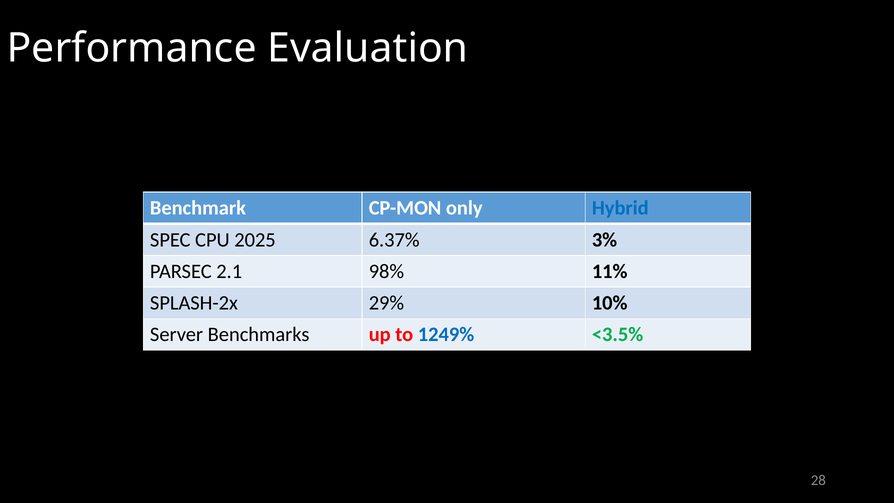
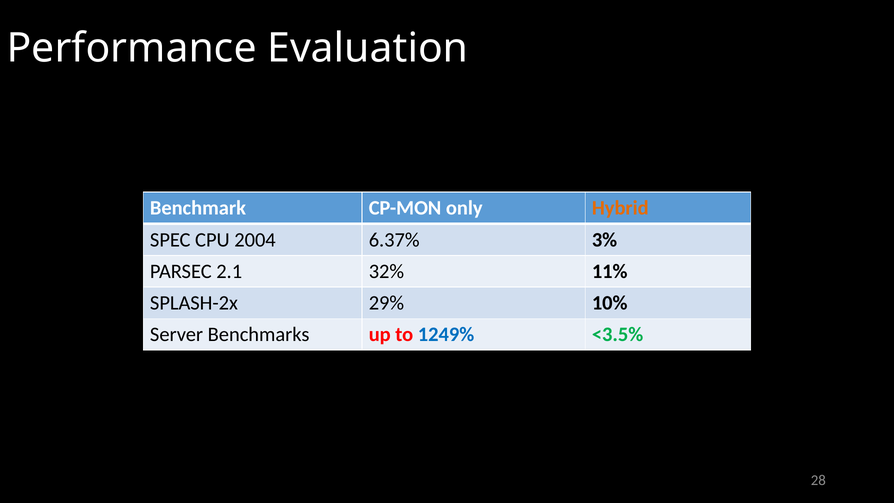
Hybrid colour: blue -> orange
2025: 2025 -> 2004
98%: 98% -> 32%
